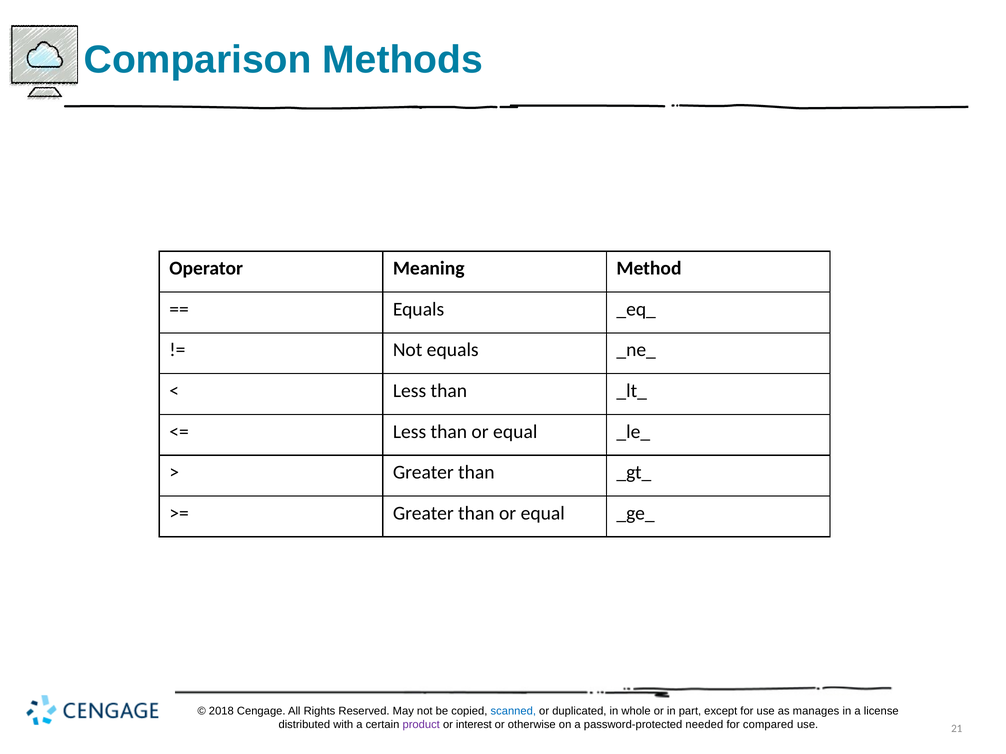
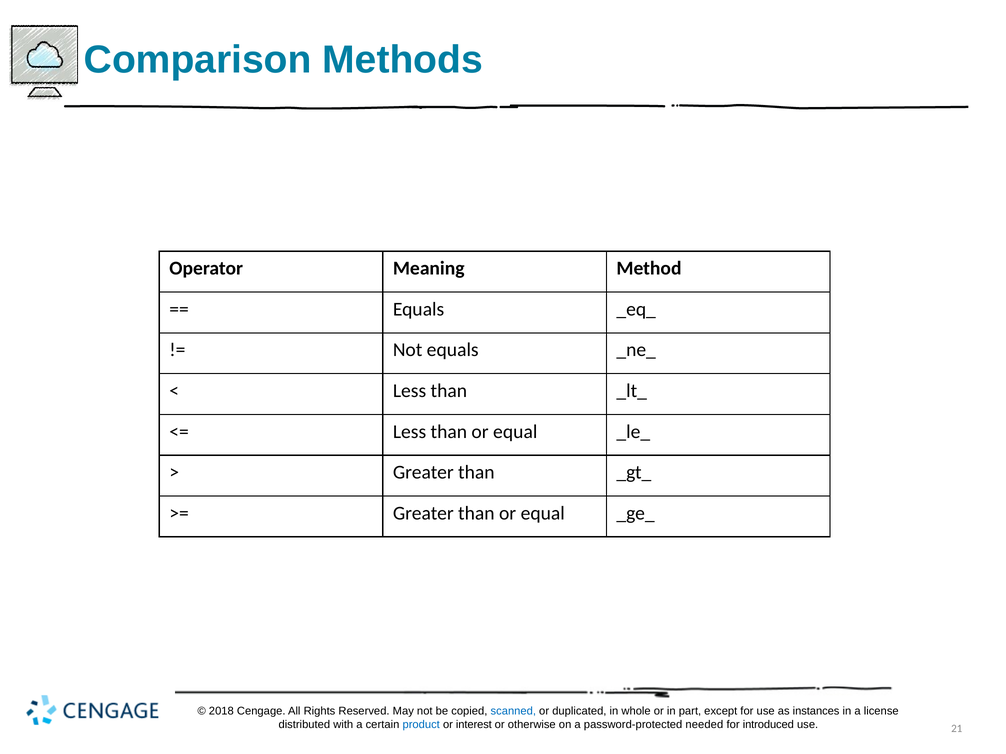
manages: manages -> instances
product colour: purple -> blue
compared: compared -> introduced
